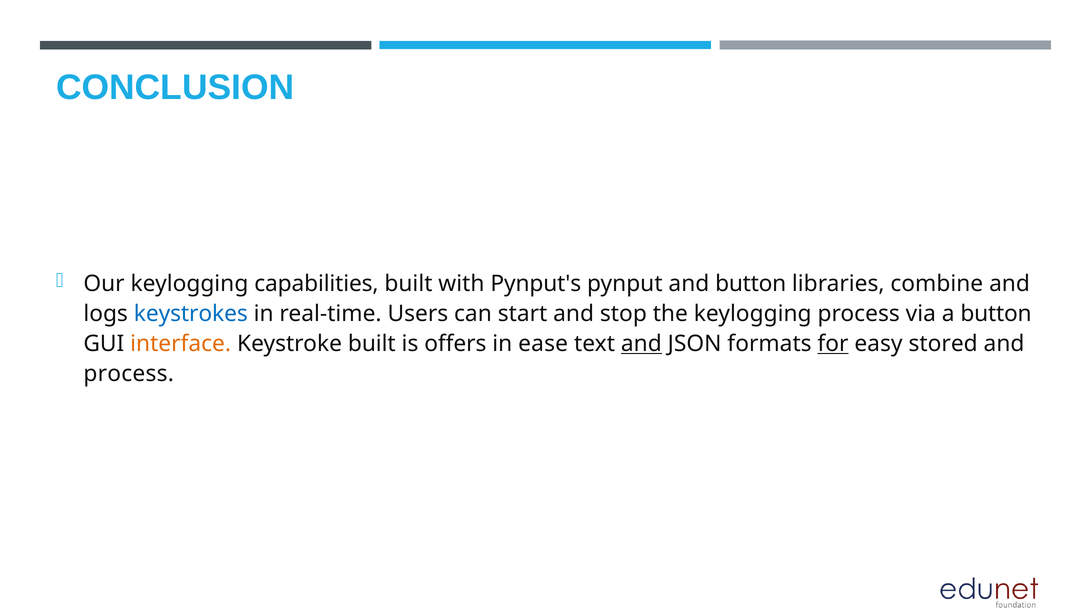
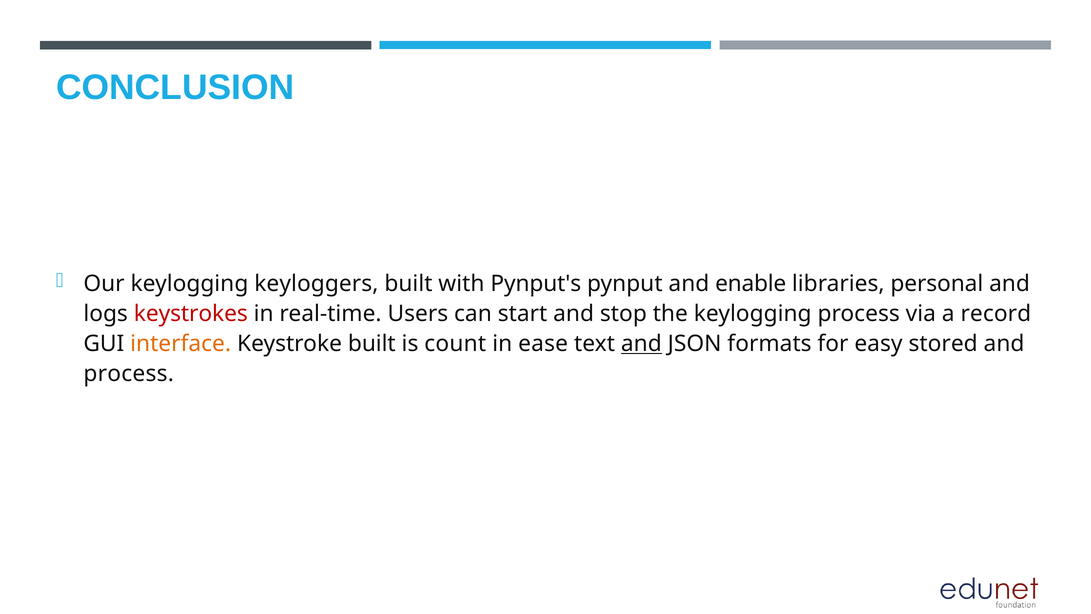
capabilities: capabilities -> keyloggers
and button: button -> enable
combine: combine -> personal
keystrokes colour: blue -> red
a button: button -> record
offers: offers -> count
for underline: present -> none
